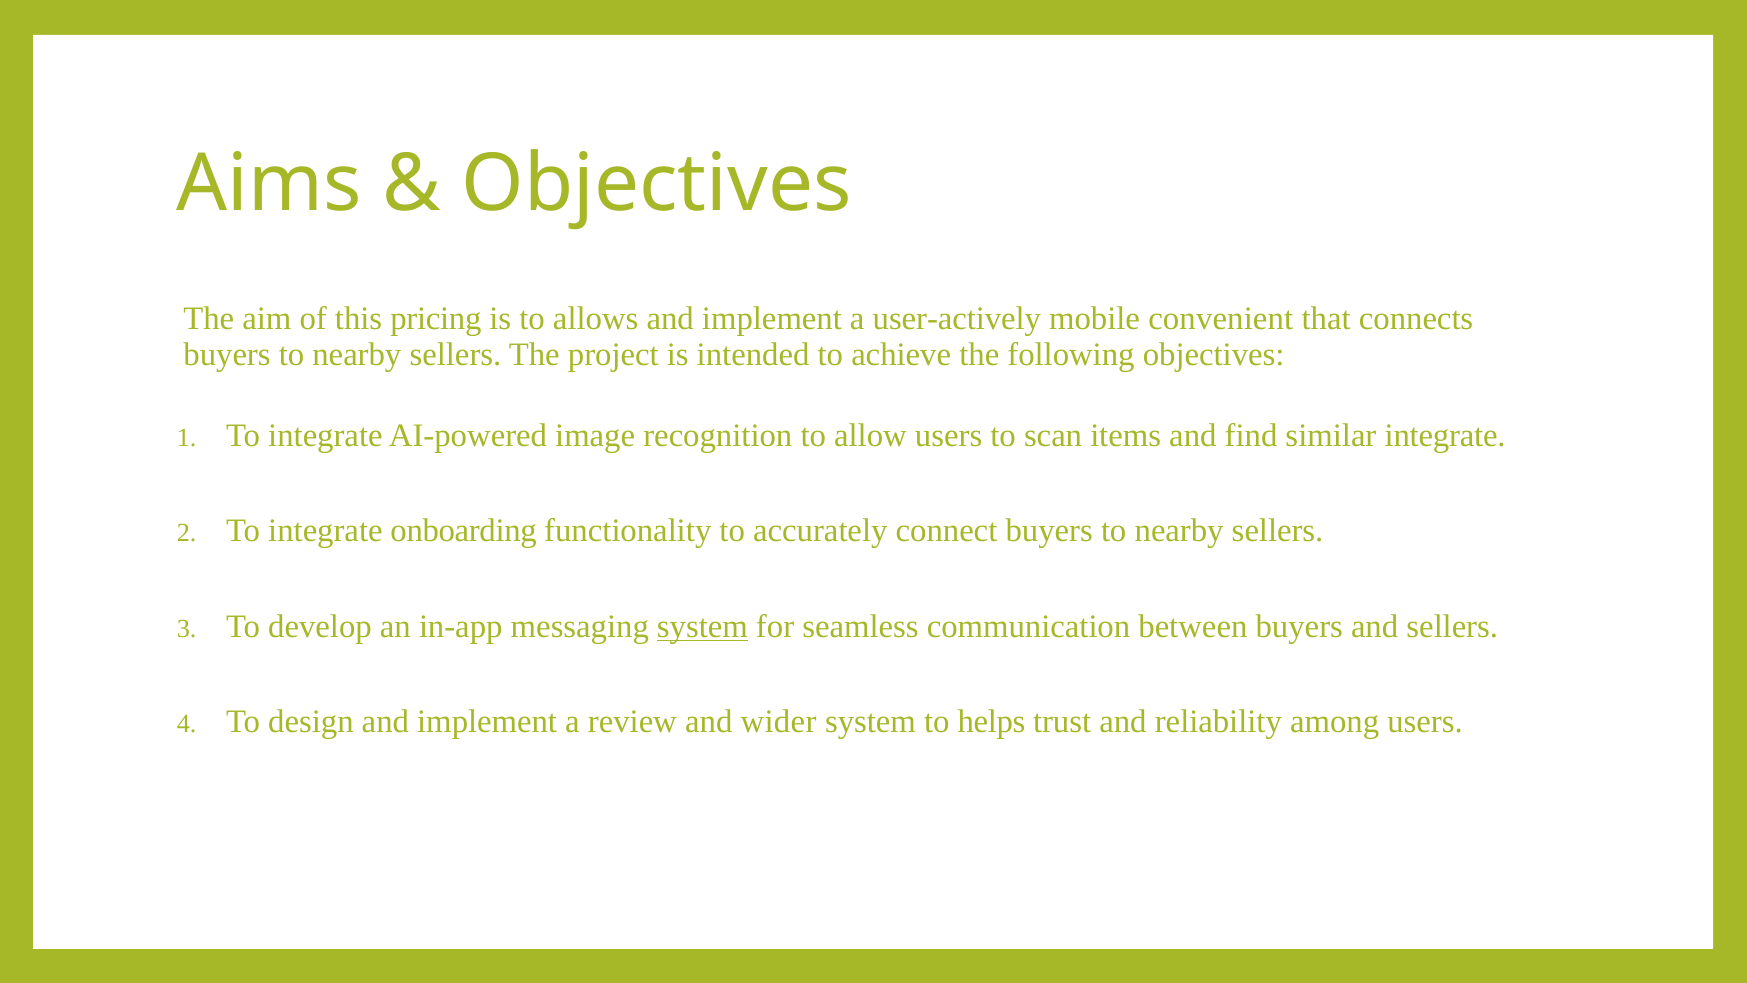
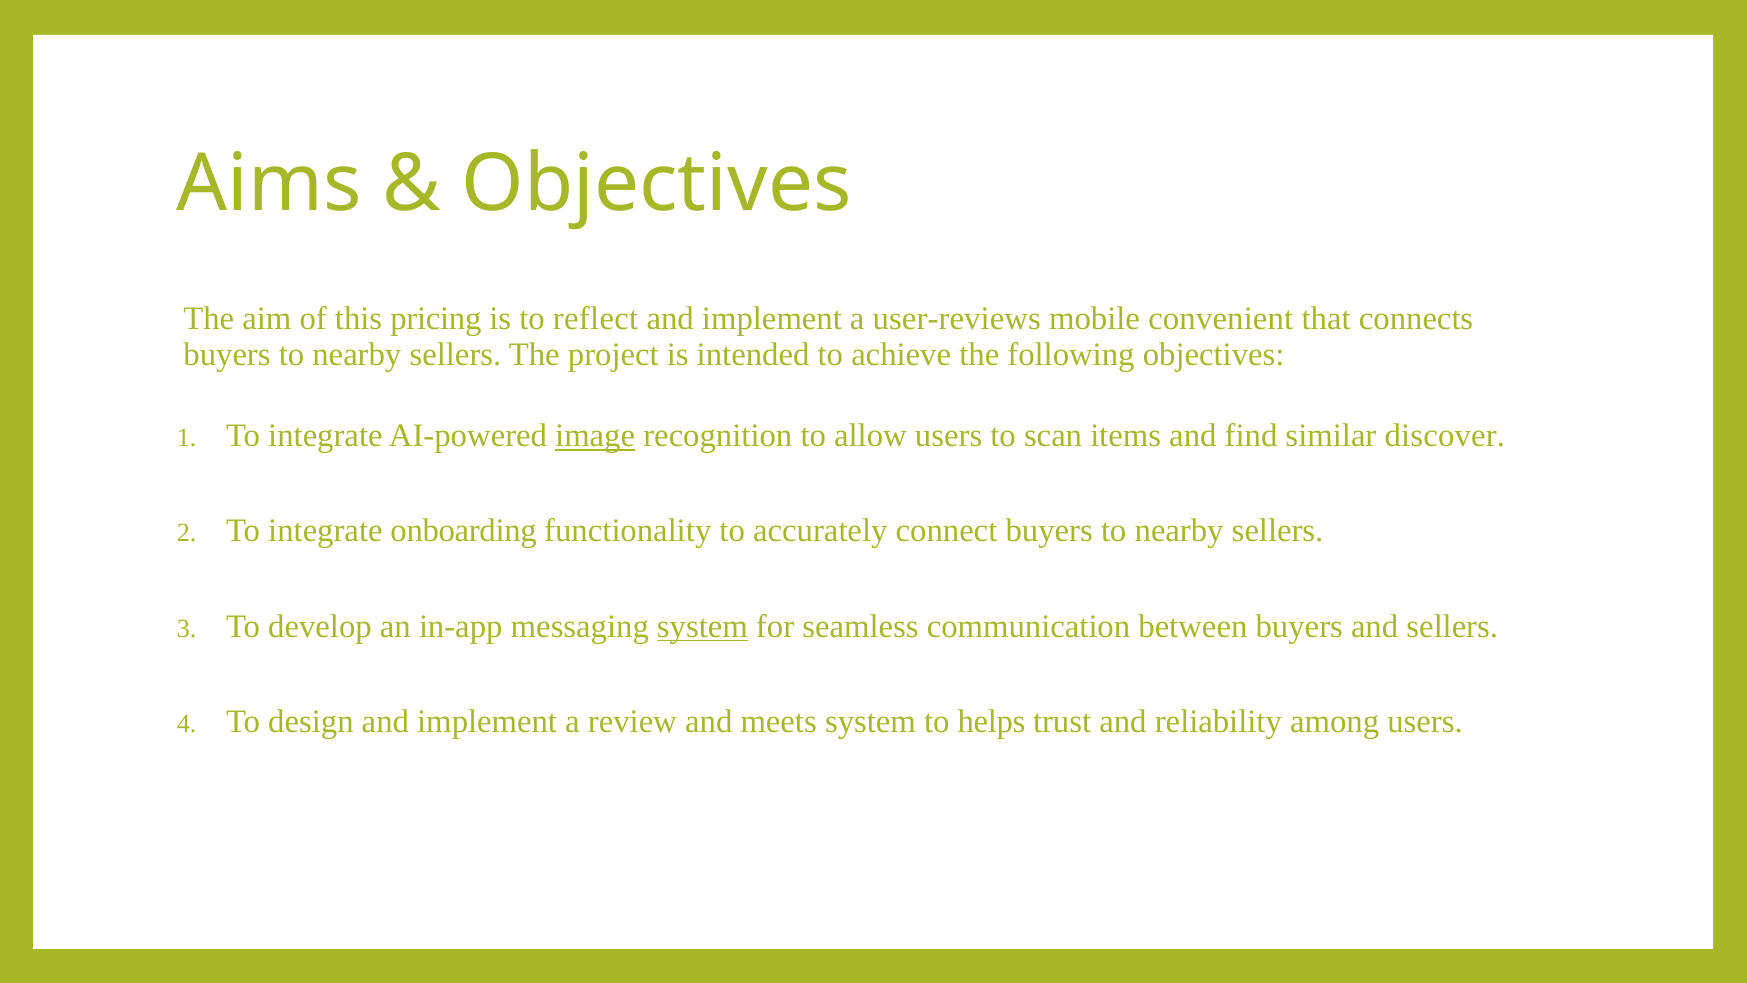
allows: allows -> reflect
user-actively: user-actively -> user-reviews
image underline: none -> present
similar integrate: integrate -> discover
wider: wider -> meets
